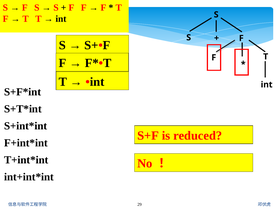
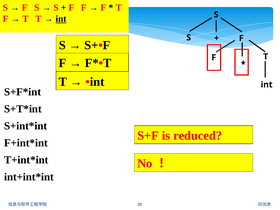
int at (61, 19) underline: none -> present
